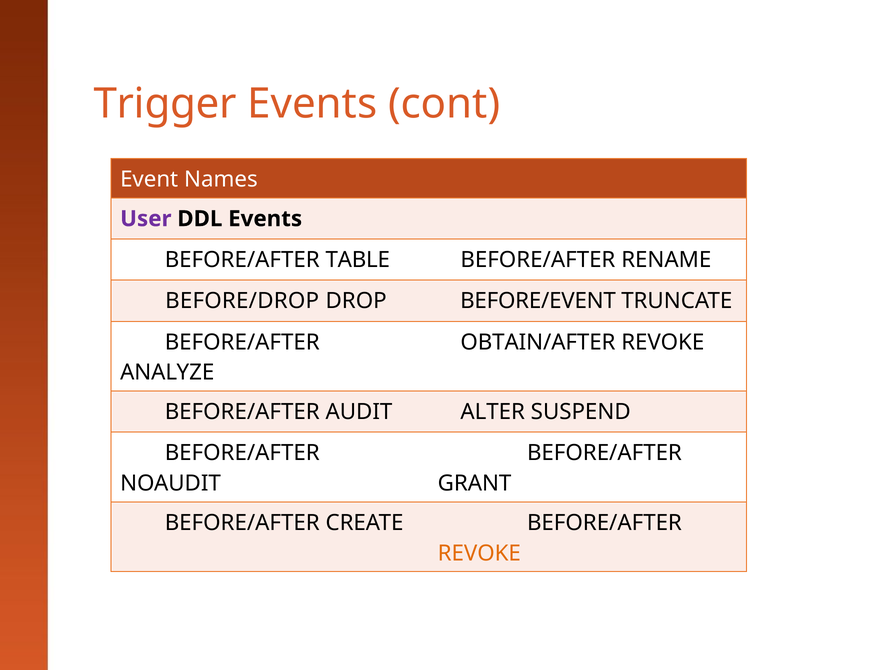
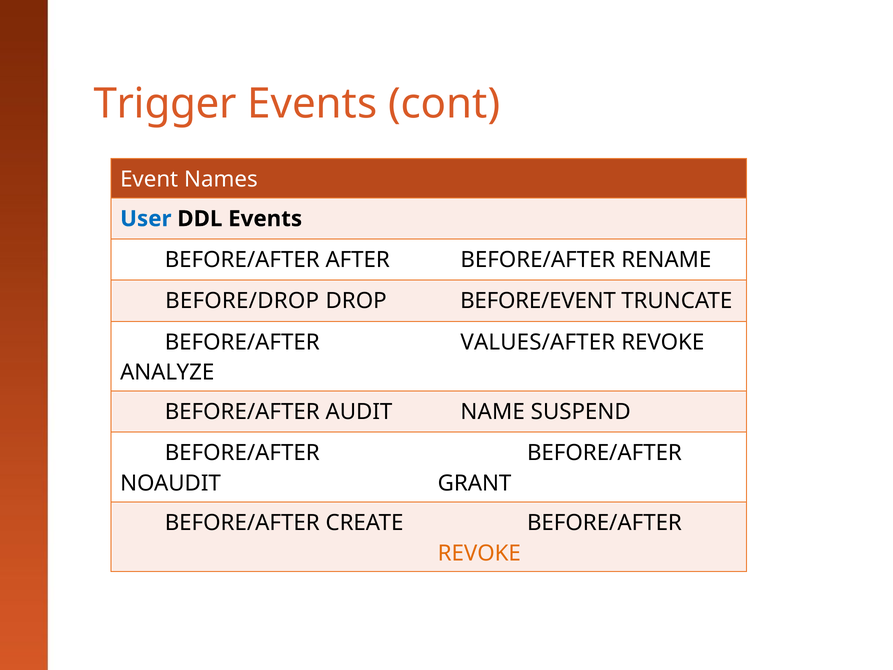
User colour: purple -> blue
TABLE: TABLE -> AFTER
OBTAIN/AFTER: OBTAIN/AFTER -> VALUES/AFTER
ALTER: ALTER -> NAME
